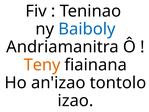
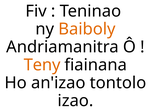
Baiboly colour: blue -> orange
